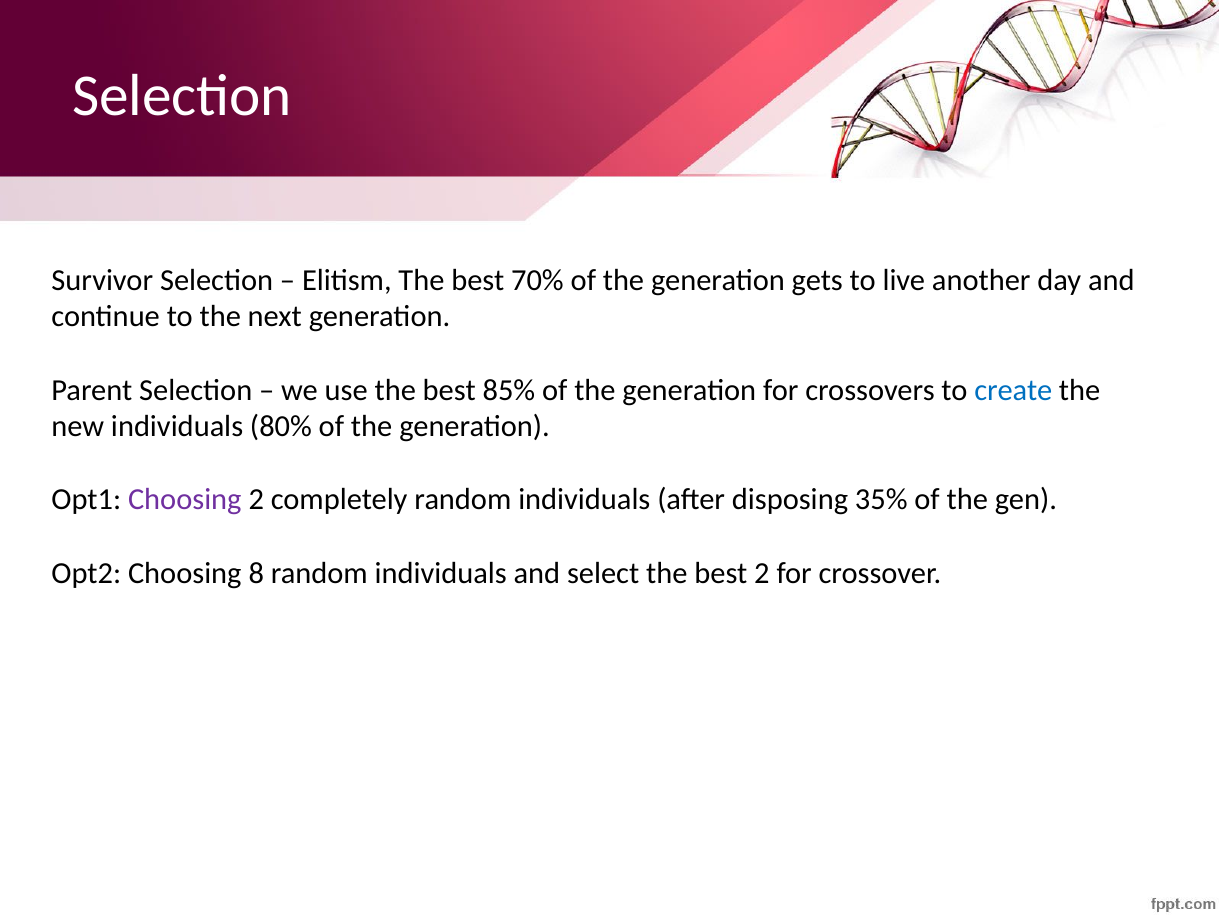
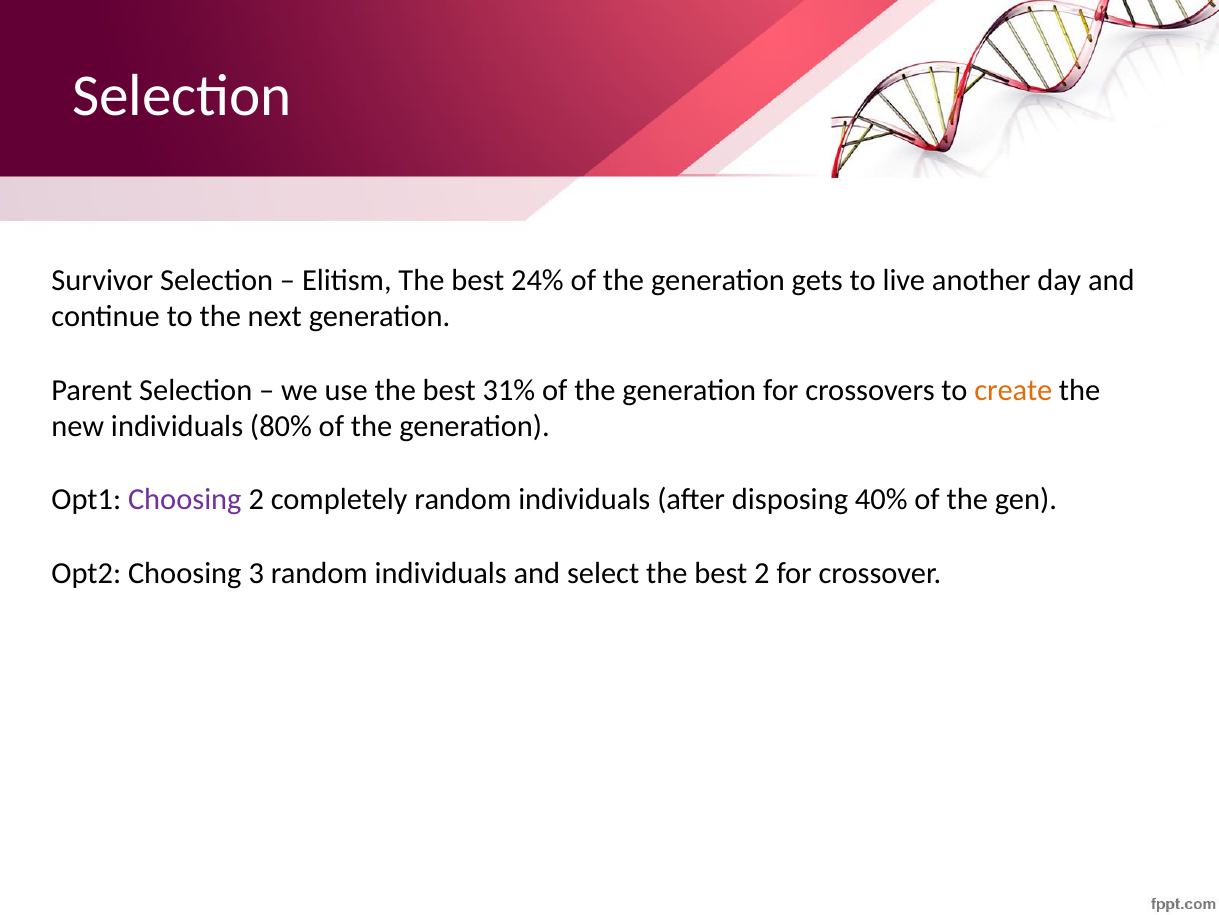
70%: 70% -> 24%
85%: 85% -> 31%
create colour: blue -> orange
35%: 35% -> 40%
8: 8 -> 3
